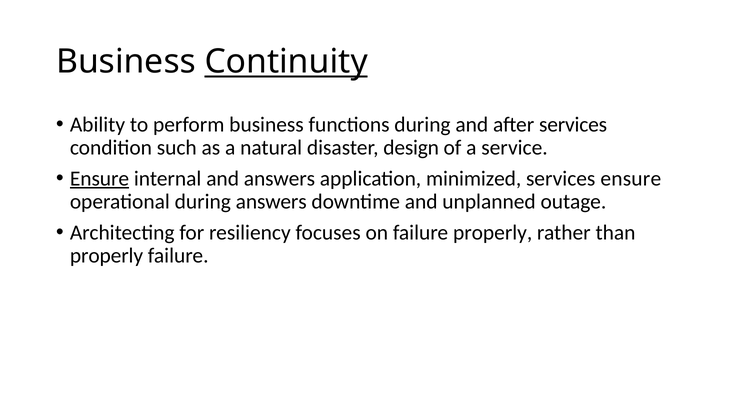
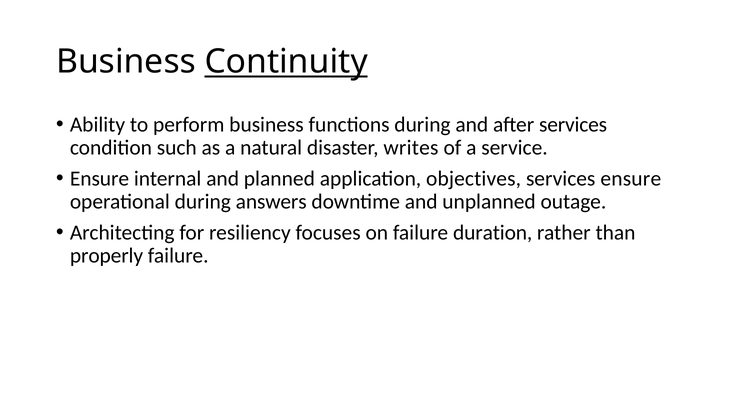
design: design -> writes
Ensure at (100, 178) underline: present -> none
and answers: answers -> planned
minimized: minimized -> objectives
failure properly: properly -> duration
